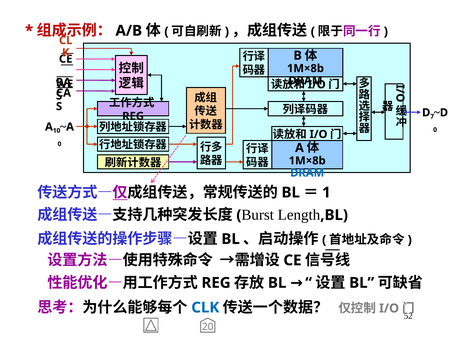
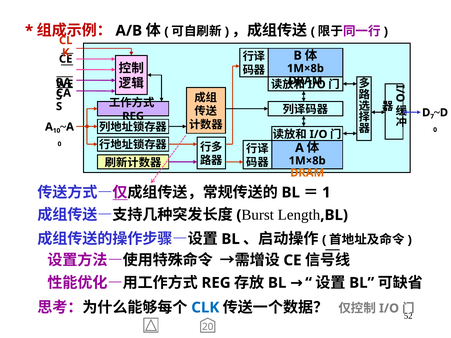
DRAM at (307, 173) colour: blue -> orange
